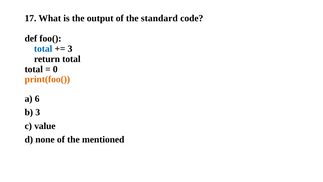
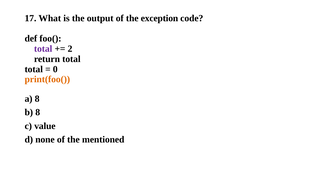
standard: standard -> exception
total at (43, 49) colour: blue -> purple
3 at (70, 49): 3 -> 2
a 6: 6 -> 8
b 3: 3 -> 8
